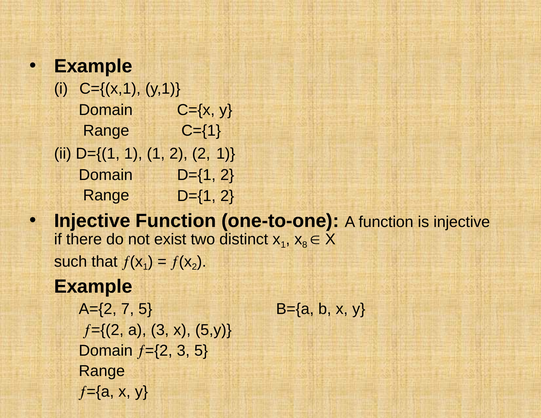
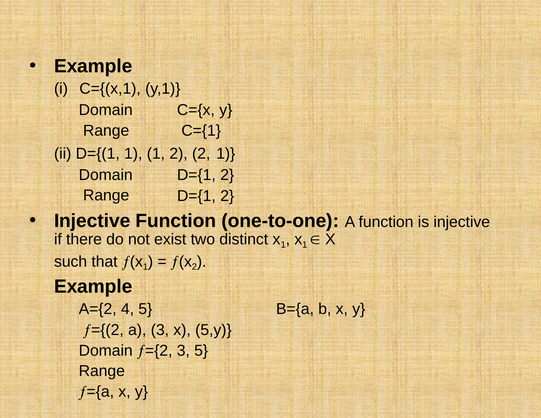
8 at (305, 245): 8 -> 1
7: 7 -> 4
